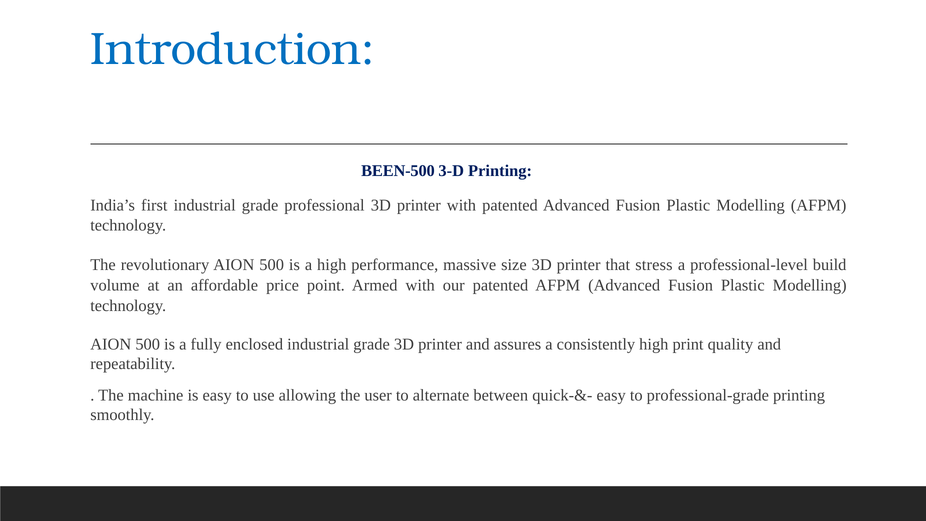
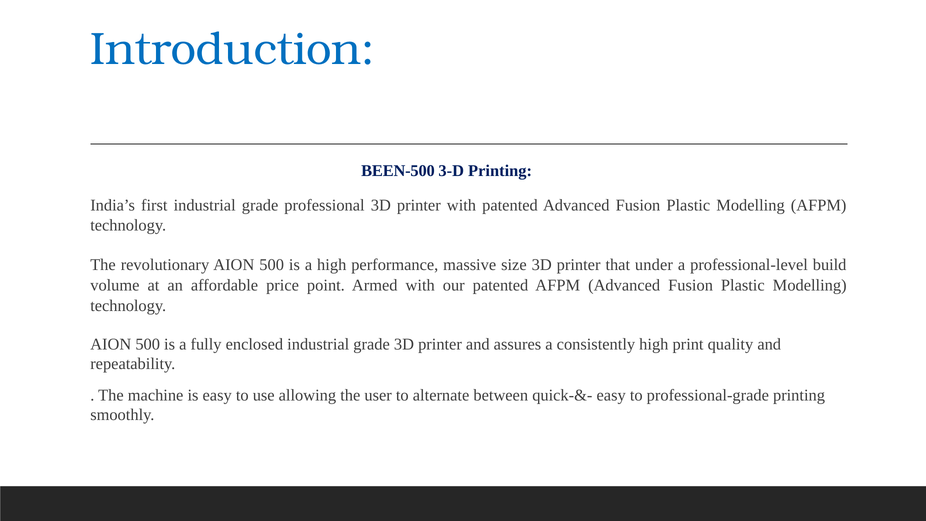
stress: stress -> under
